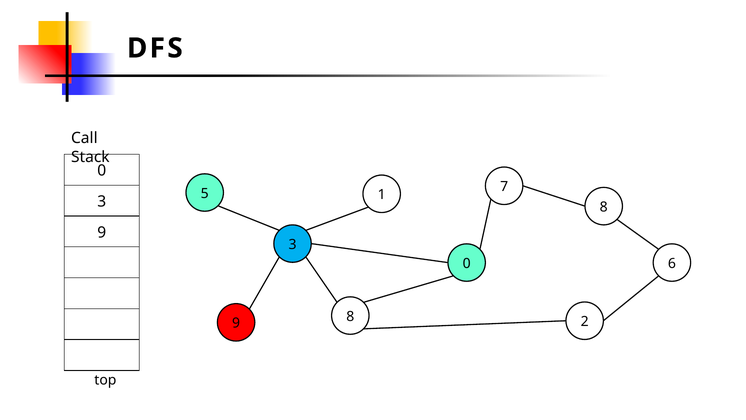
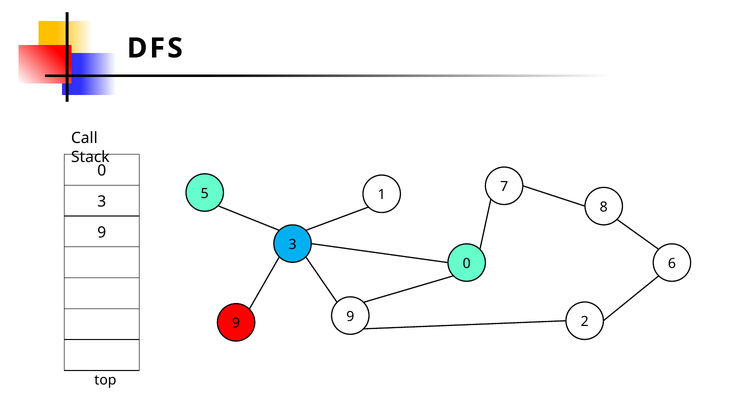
9 8: 8 -> 9
